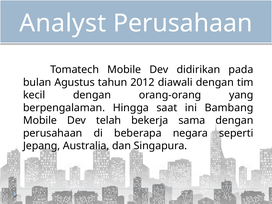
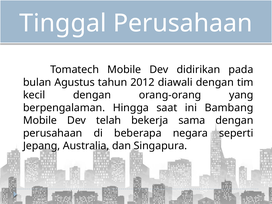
Analyst: Analyst -> Tinggal
